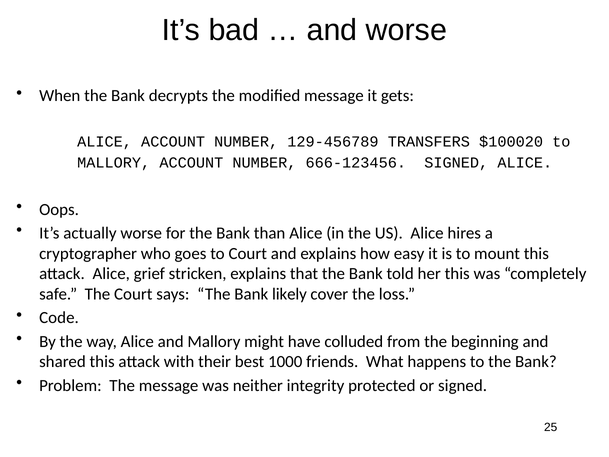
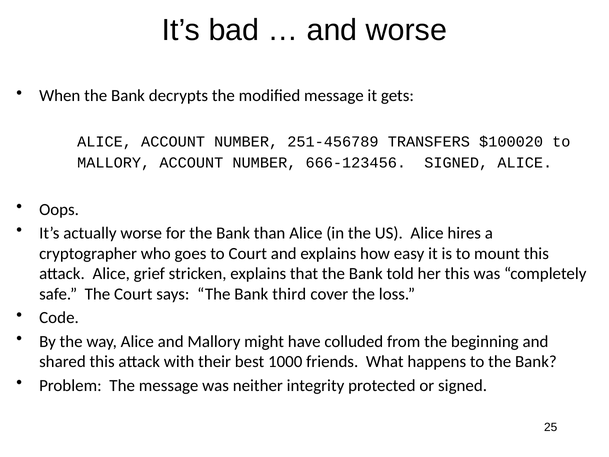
129-456789: 129-456789 -> 251-456789
likely: likely -> third
